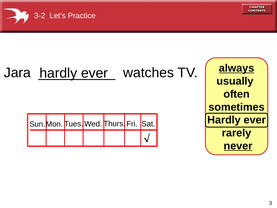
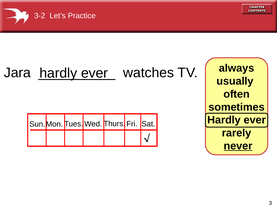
always underline: present -> none
